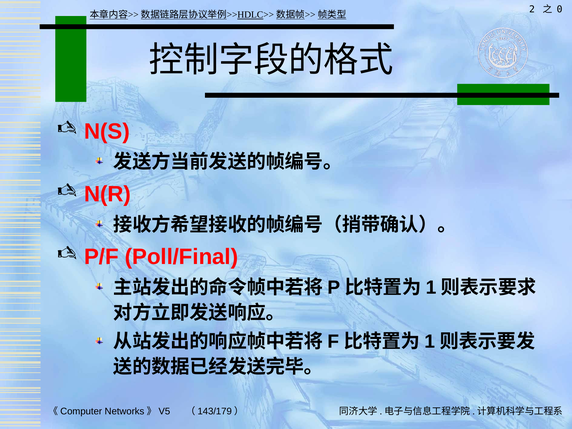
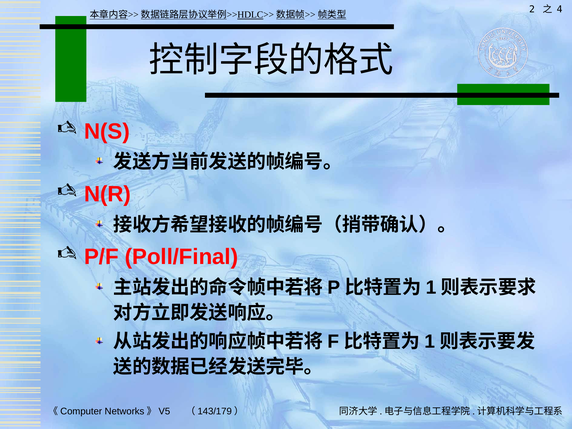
0: 0 -> 4
